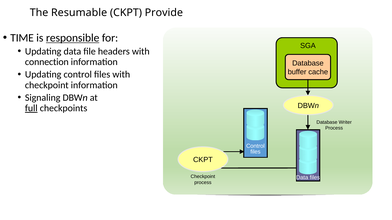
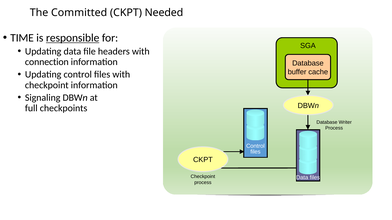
Resumable: Resumable -> Committed
Provide: Provide -> Needed
full underline: present -> none
